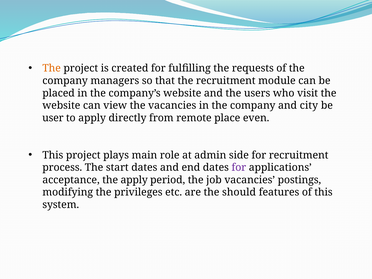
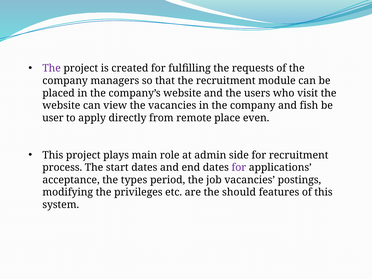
The at (52, 68) colour: orange -> purple
city: city -> fish
the apply: apply -> types
